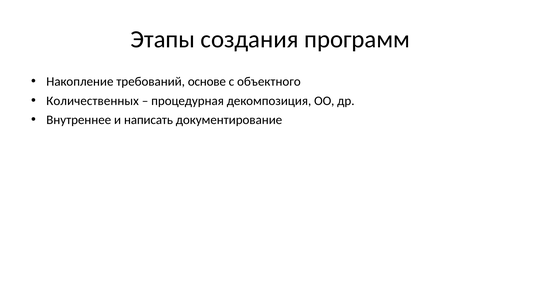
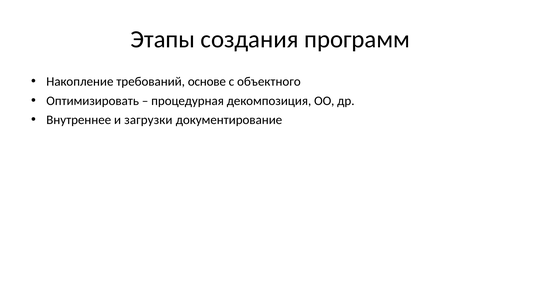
Количественных: Количественных -> Оптимизировать
написать: написать -> загрузки
